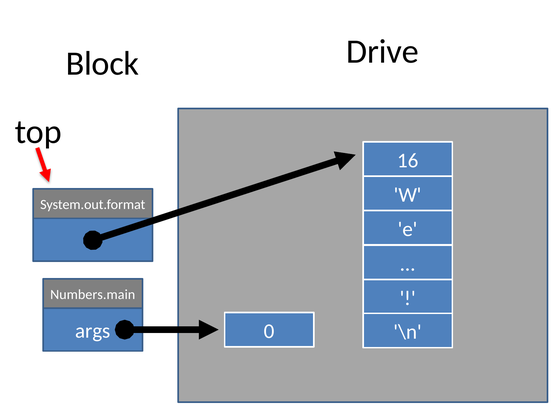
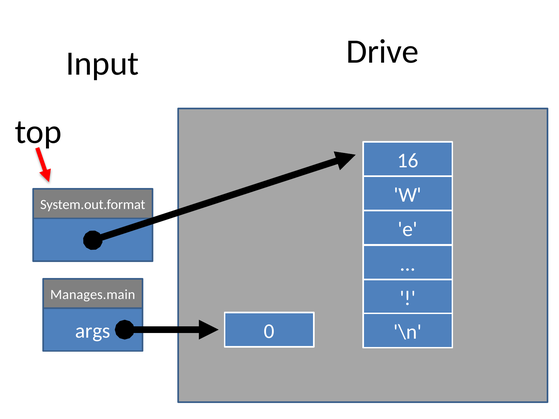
Block: Block -> Input
Numbers.main: Numbers.main -> Manages.main
